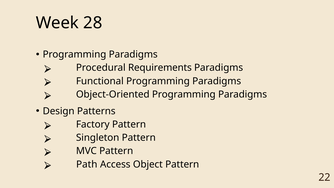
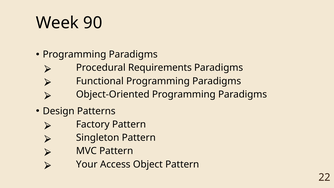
28: 28 -> 90
Path: Path -> Your
